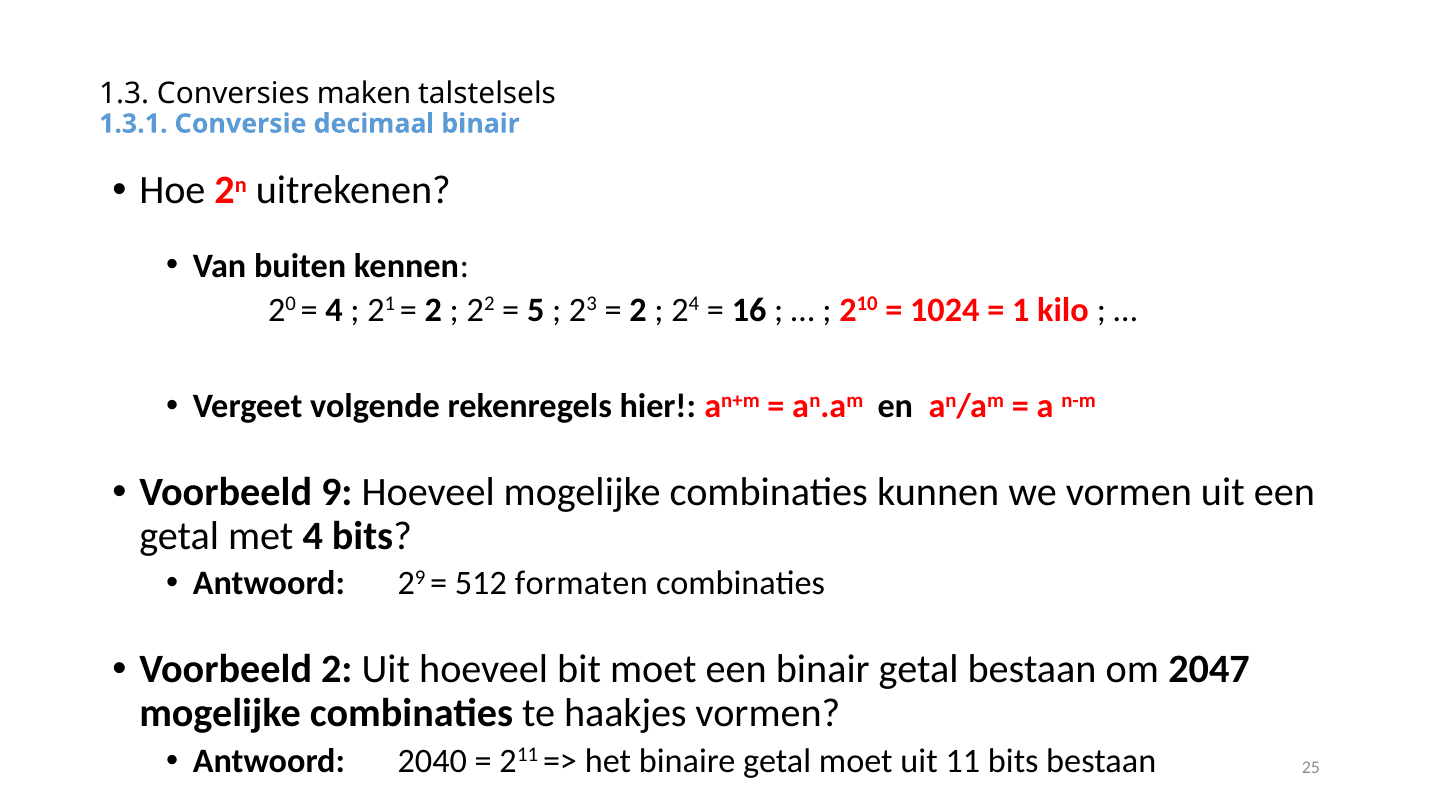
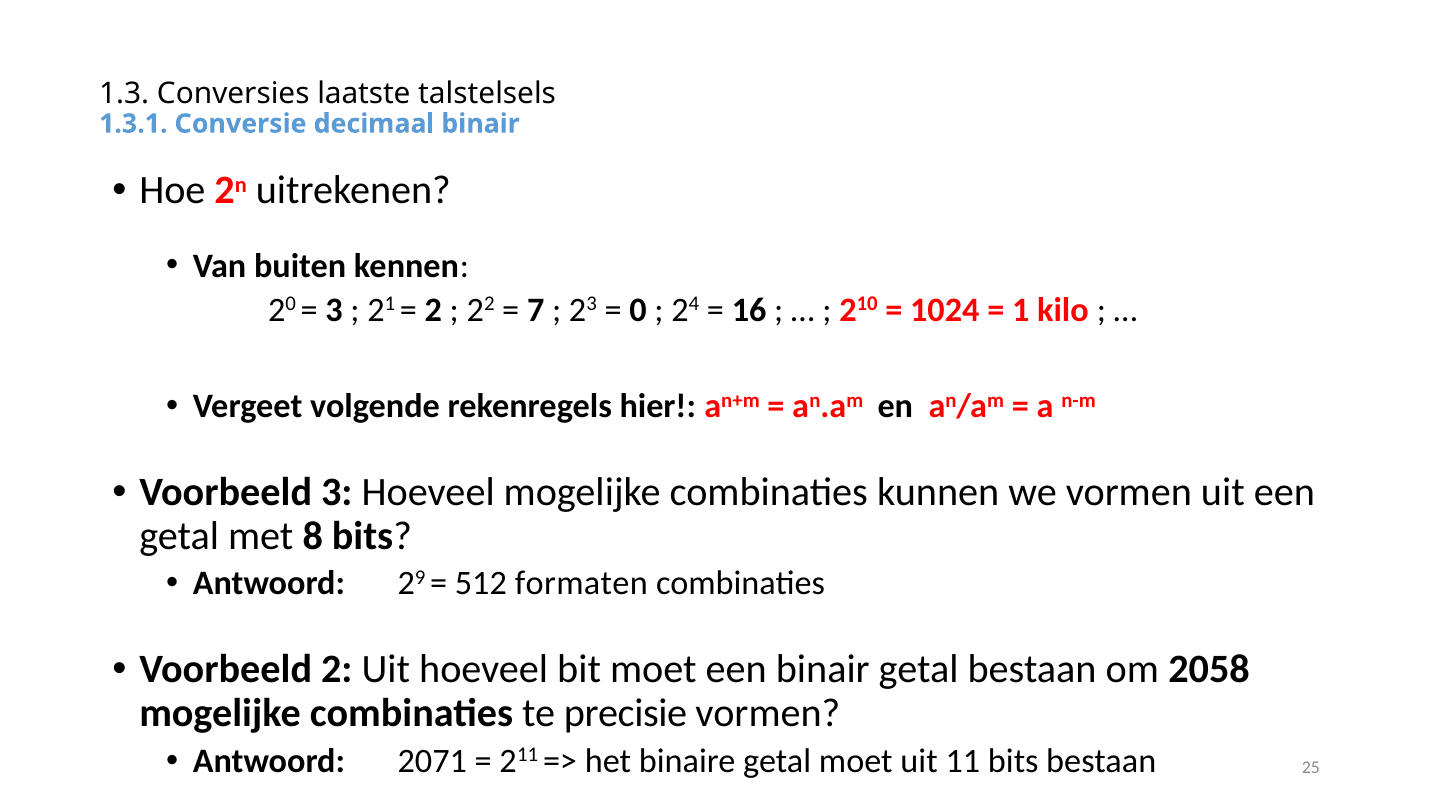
maken: maken -> laatste
4 at (334, 310): 4 -> 3
5: 5 -> 7
2 at (638, 310): 2 -> 0
Voorbeeld 9: 9 -> 3
met 4: 4 -> 8
2047: 2047 -> 2058
haakjes: haakjes -> precisie
2040: 2040 -> 2071
